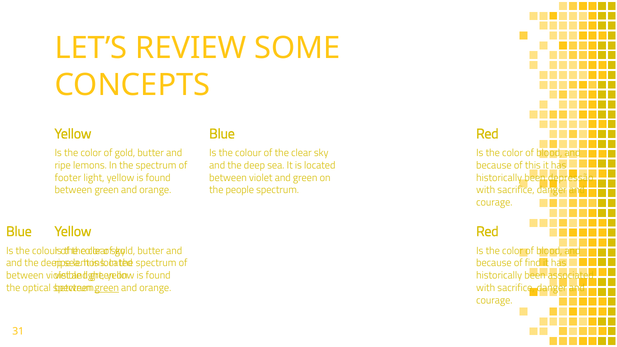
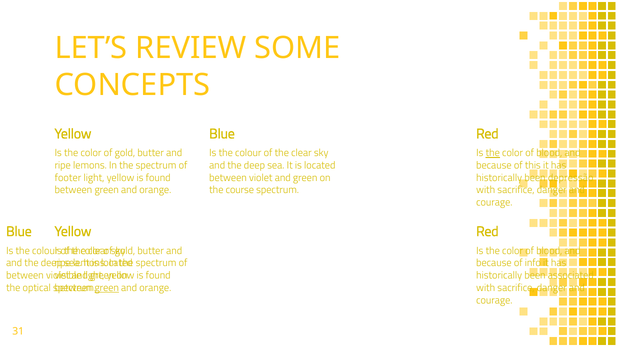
the at (493, 153) underline: none -> present
people: people -> course
find: find -> info
